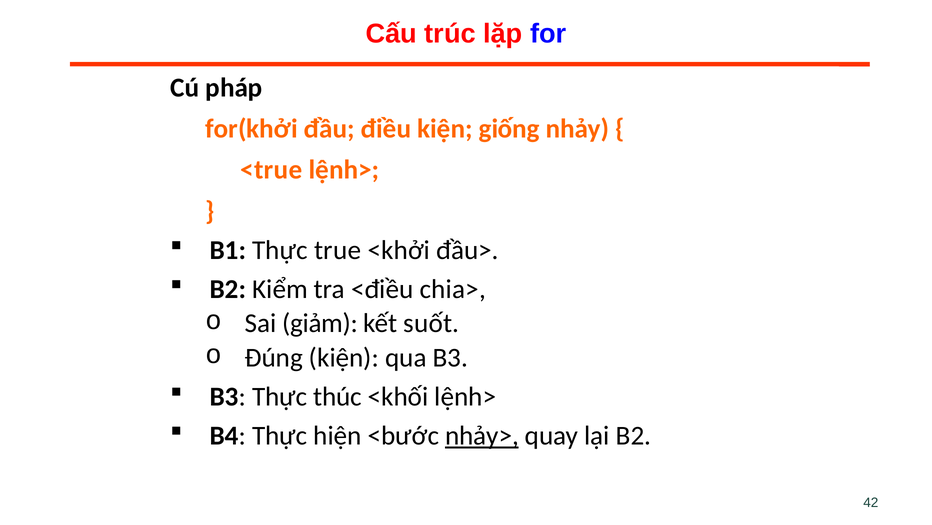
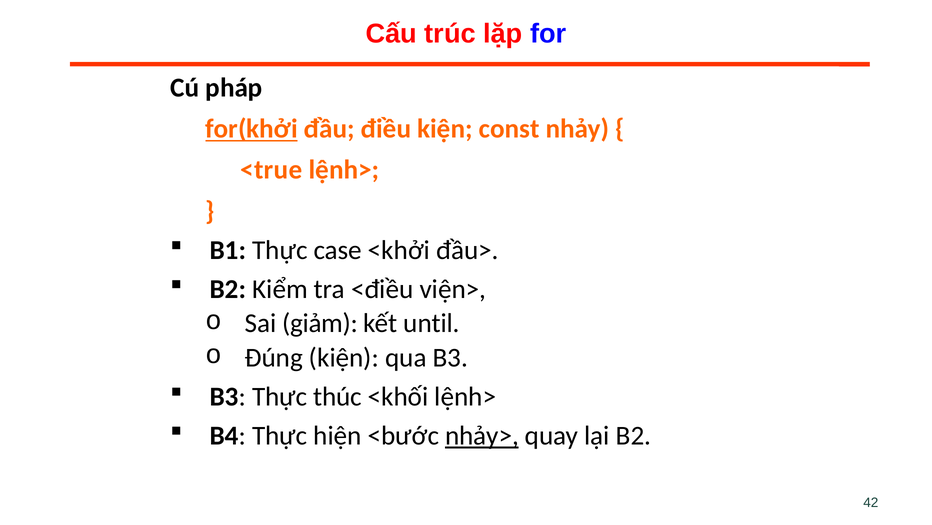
for(khởi underline: none -> present
giống: giống -> const
true: true -> case
chia>: chia> -> viện>
suốt: suốt -> until
